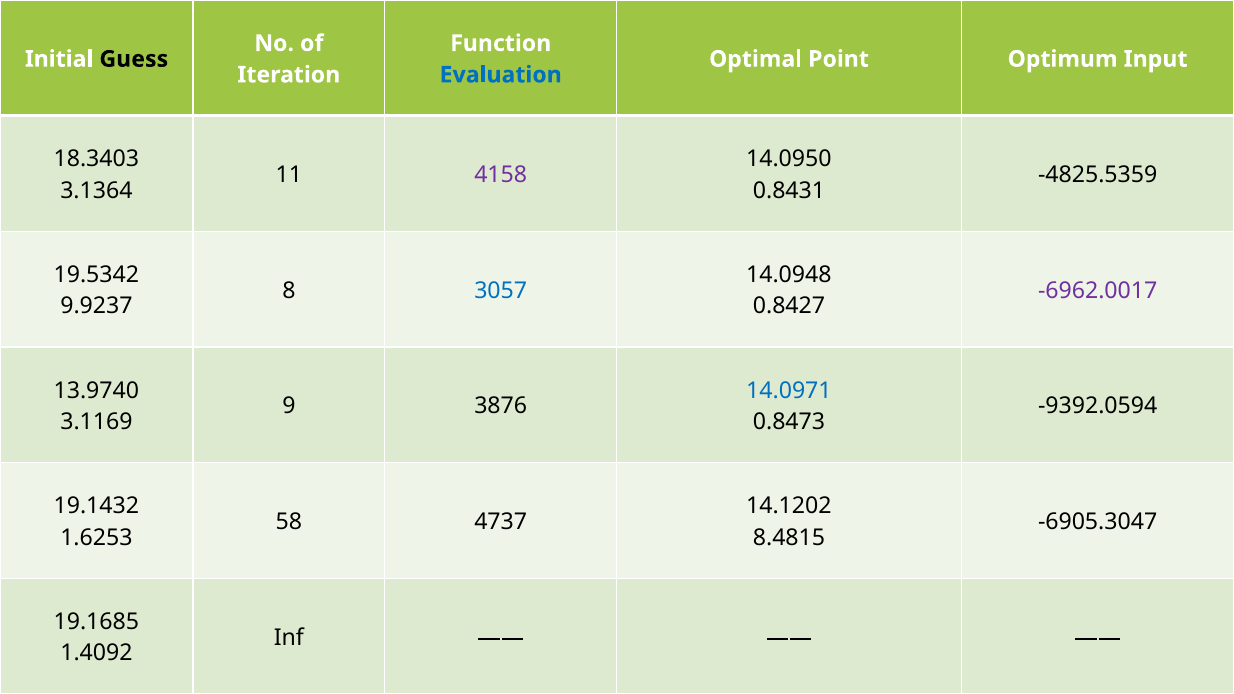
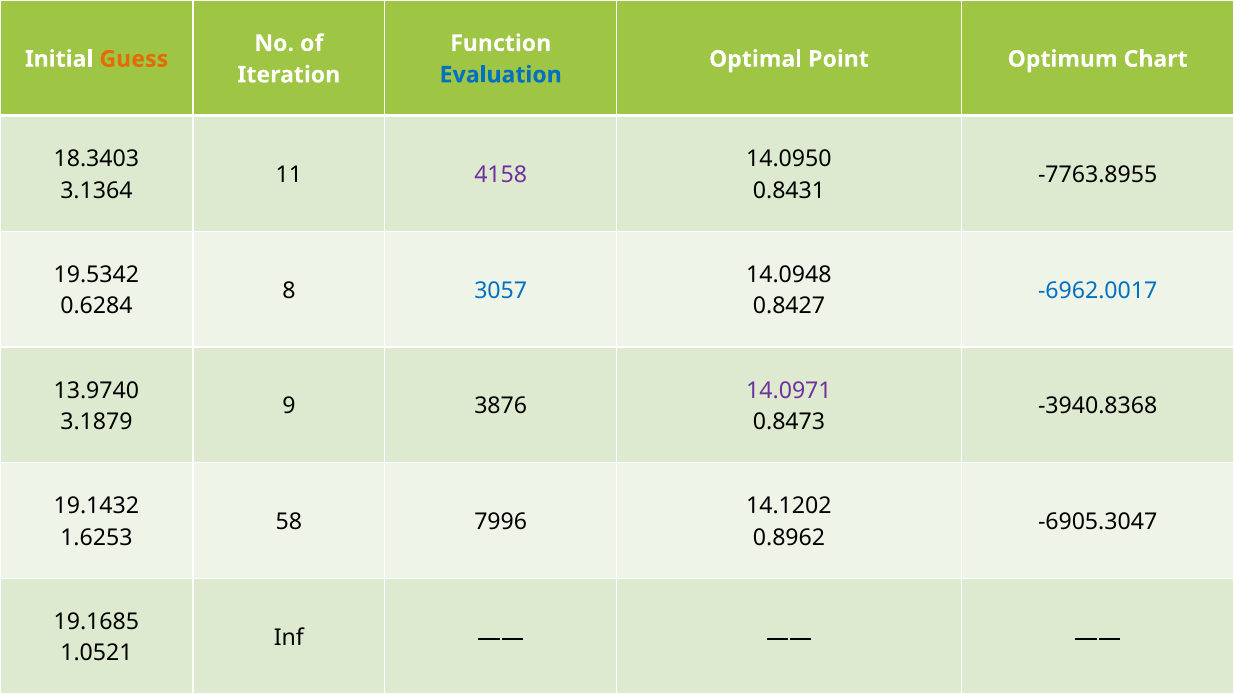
Guess colour: black -> orange
Input: Input -> Chart
-4825.5359: -4825.5359 -> -7763.8955
-6962.0017 colour: purple -> blue
9.9237: 9.9237 -> 0.6284
14.0971 colour: blue -> purple
-9392.0594: -9392.0594 -> -3940.8368
3.1169: 3.1169 -> 3.1879
4737: 4737 -> 7996
8.4815: 8.4815 -> 0.8962
1.4092: 1.4092 -> 1.0521
